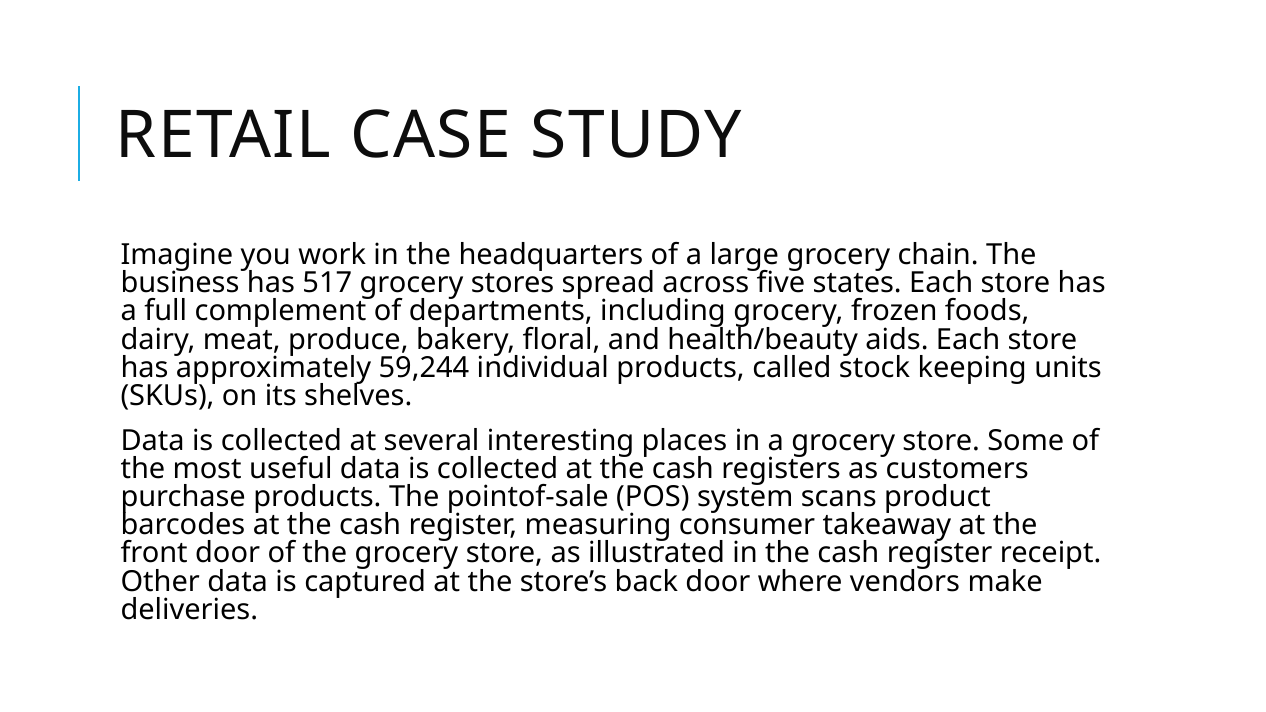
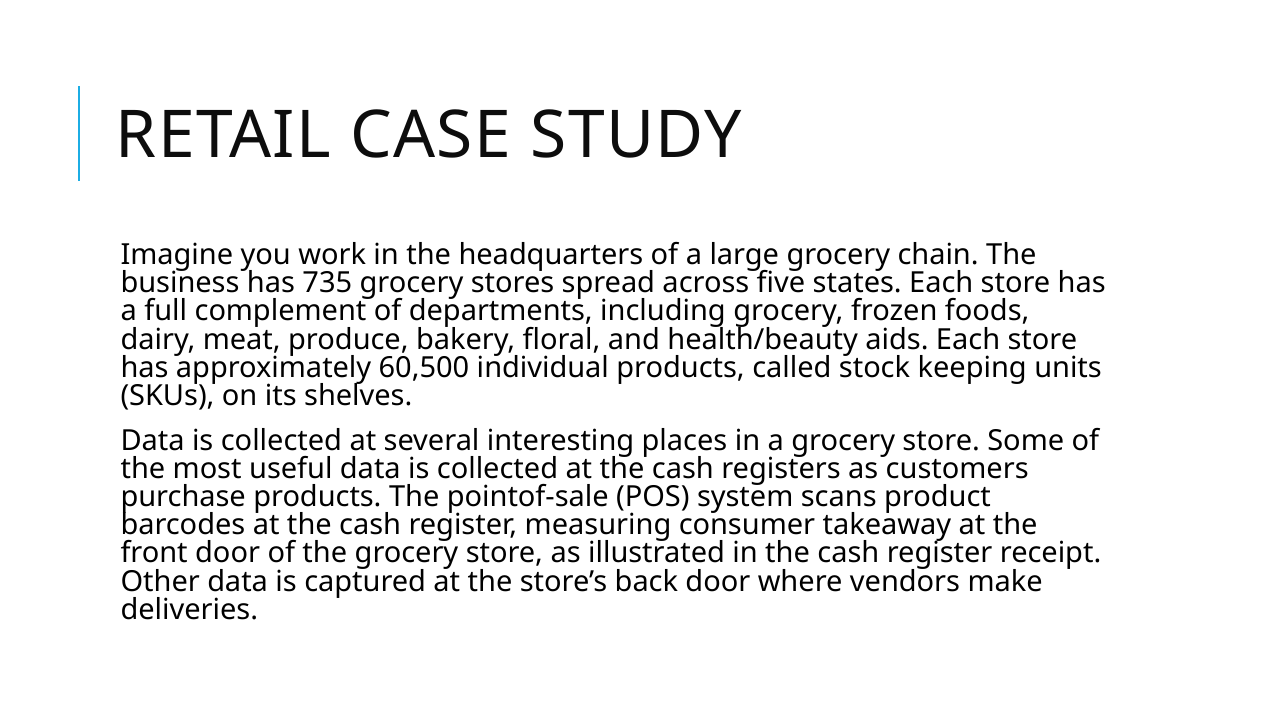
517: 517 -> 735
59,244: 59,244 -> 60,500
